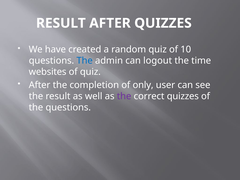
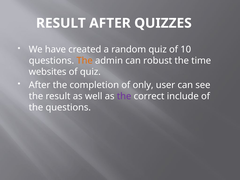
The at (85, 61) colour: blue -> orange
logout: logout -> robust
correct quizzes: quizzes -> include
